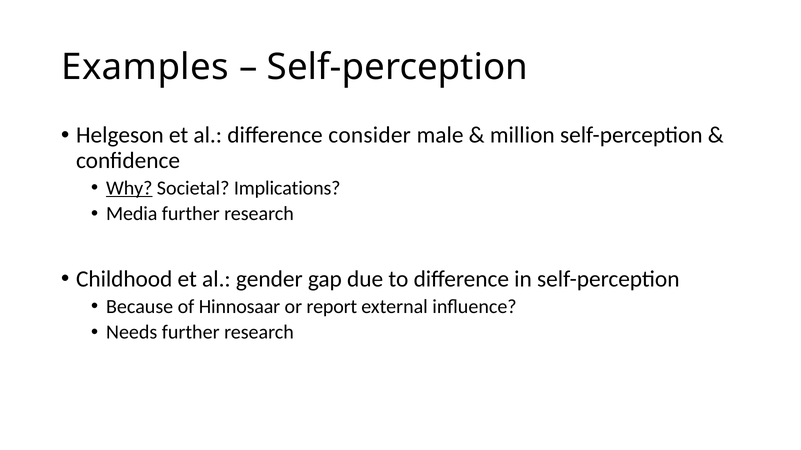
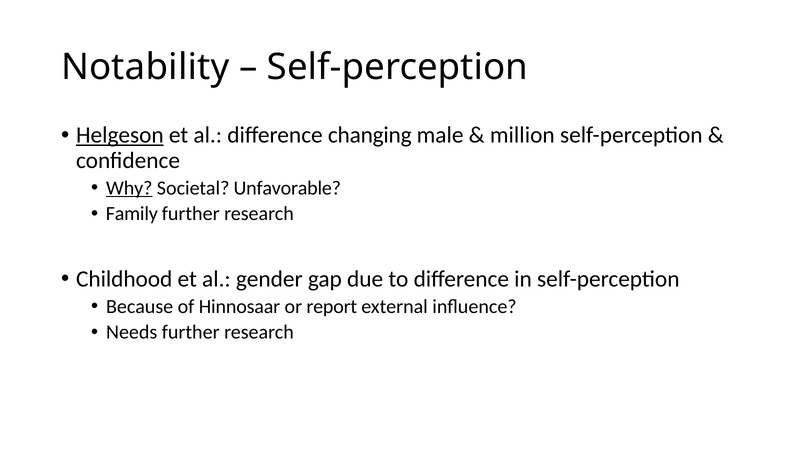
Examples: Examples -> Notability
Helgeson underline: none -> present
consider: consider -> changing
Implications: Implications -> Unfavorable
Media: Media -> Family
